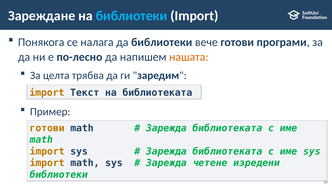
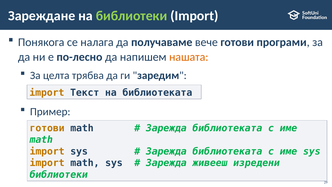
библиотеки at (132, 16) colour: light blue -> light green
да библиотеки: библиотеки -> получаваме
четене: четене -> живееш
